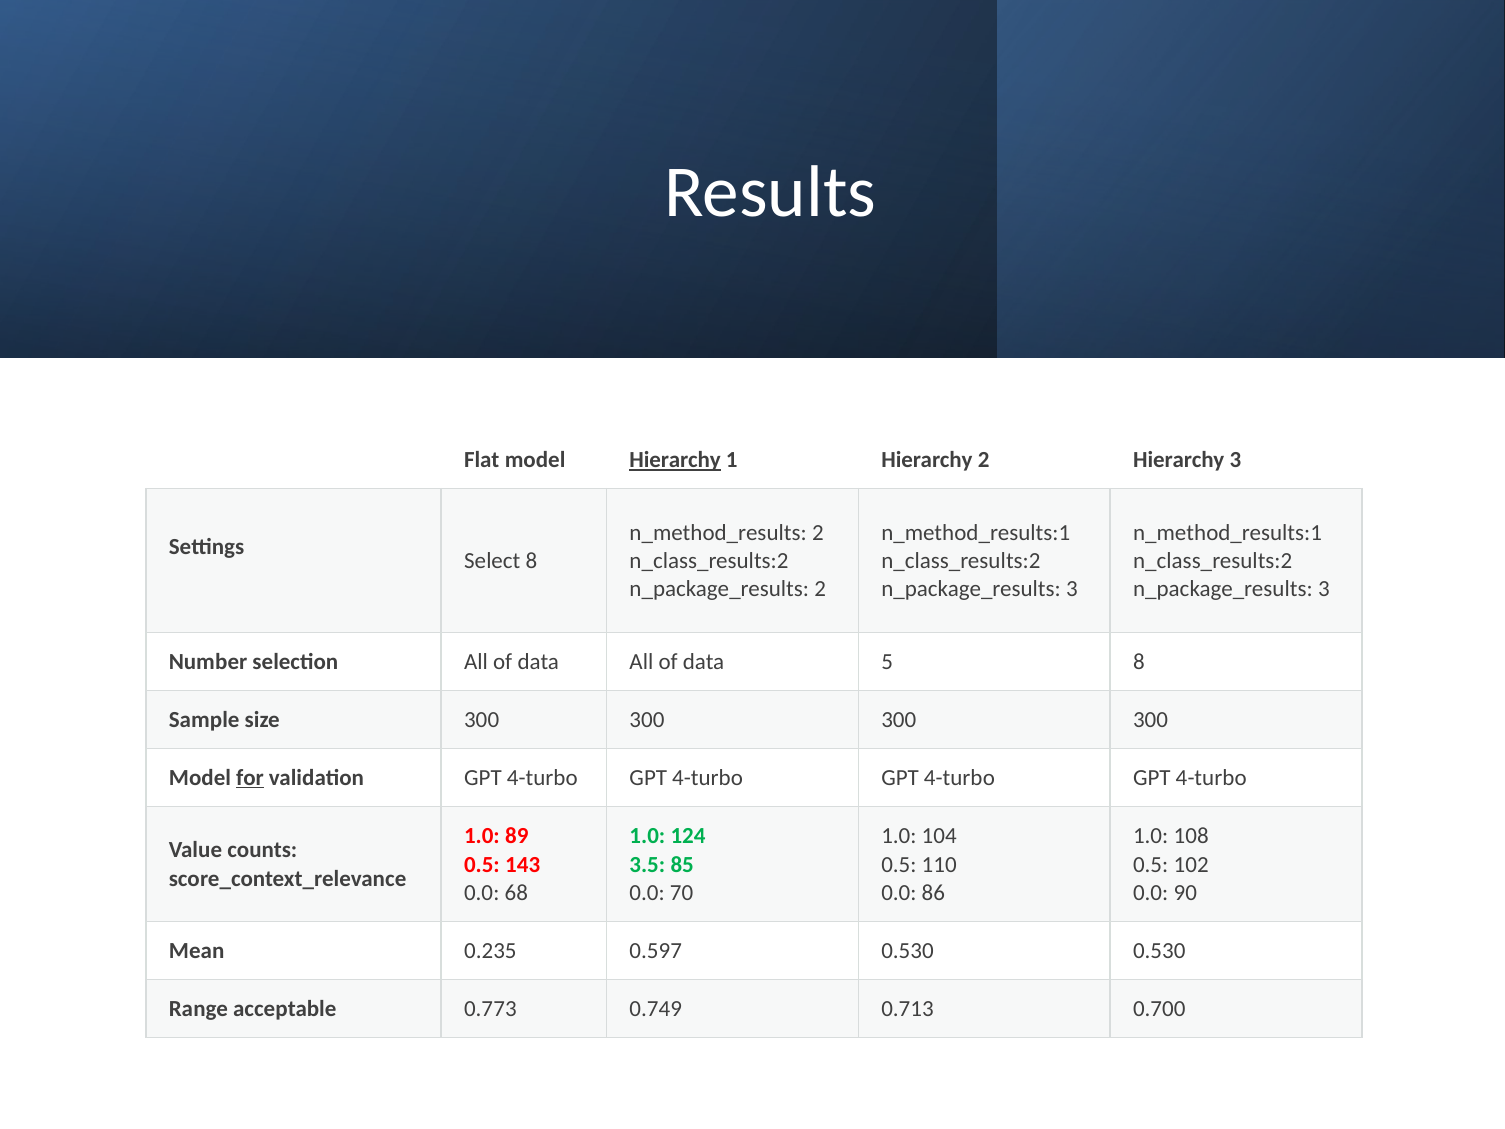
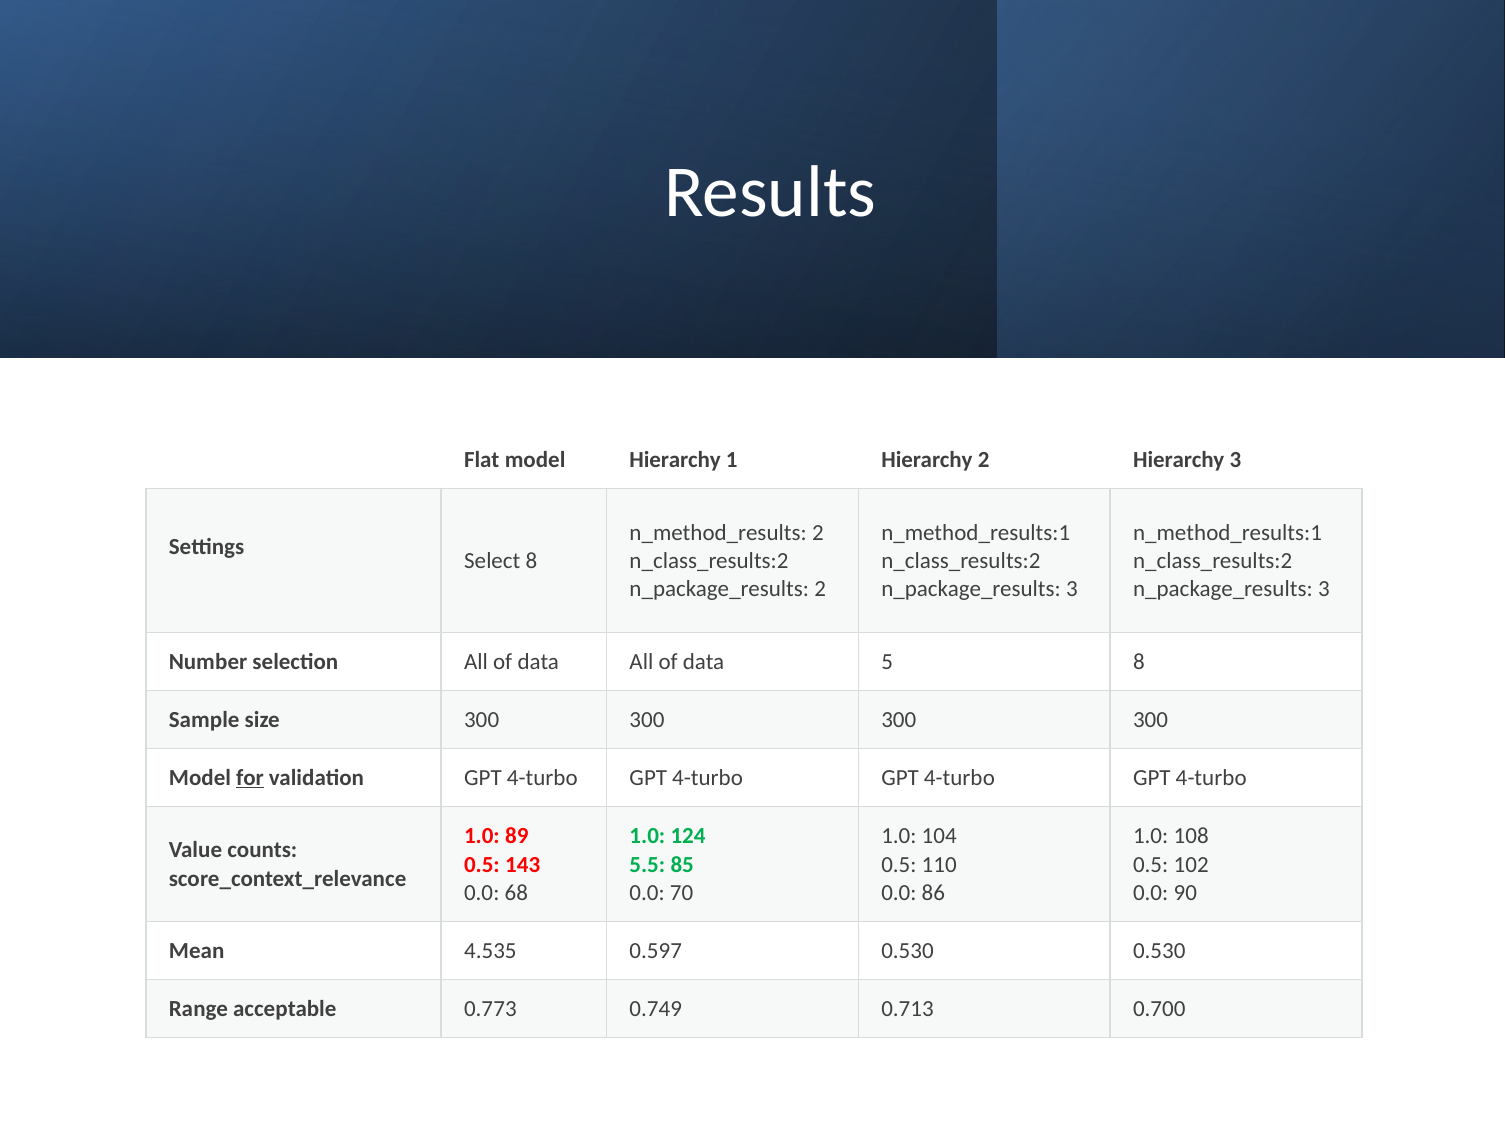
Hierarchy at (675, 460) underline: present -> none
3.5: 3.5 -> 5.5
0.235: 0.235 -> 4.535
